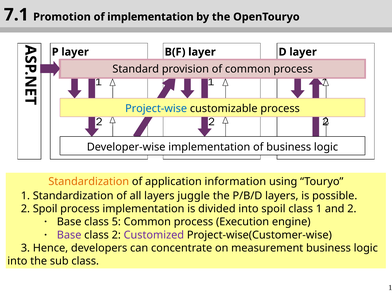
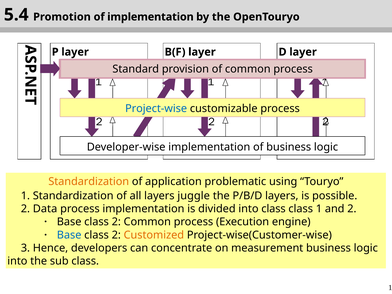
7.1: 7.1 -> 5.4
information: information -> problematic
2 Spoil: Spoil -> Data
into spoil: spoil -> class
5 at (116, 222): 5 -> 2
Base at (69, 235) colour: purple -> blue
Customized colour: purple -> orange
